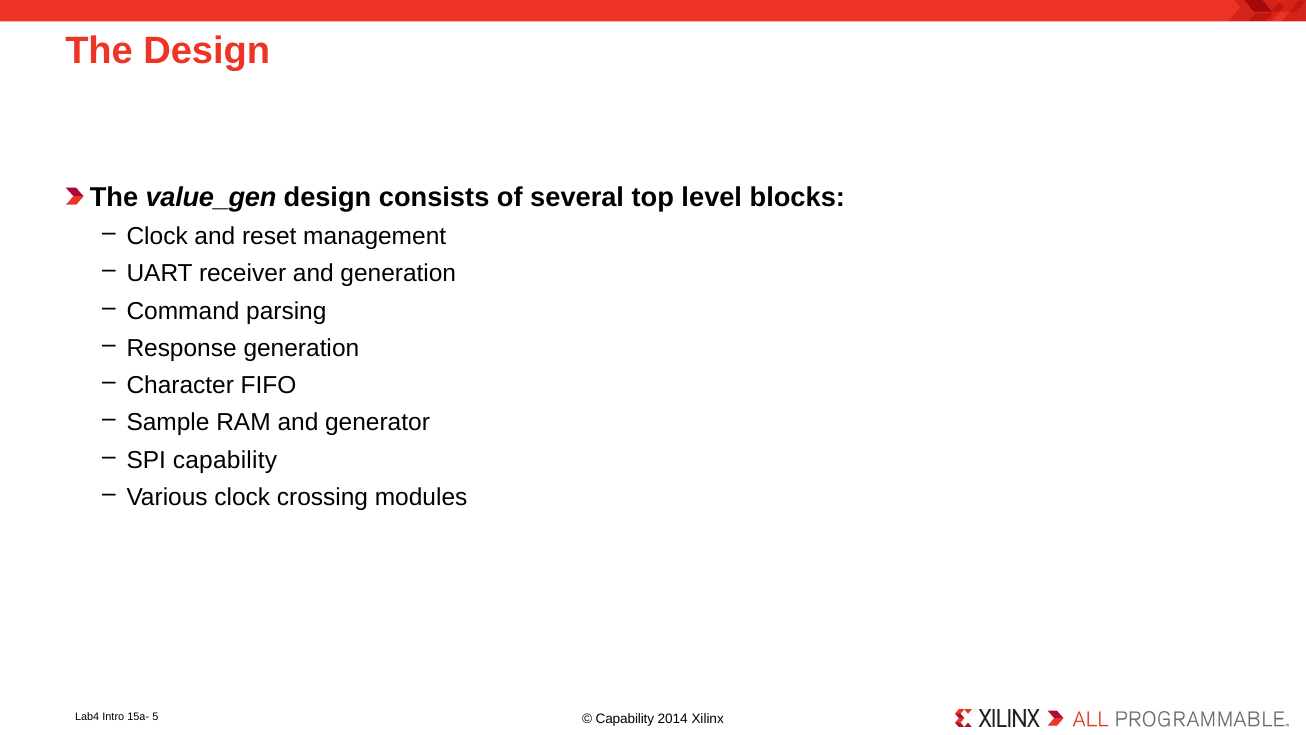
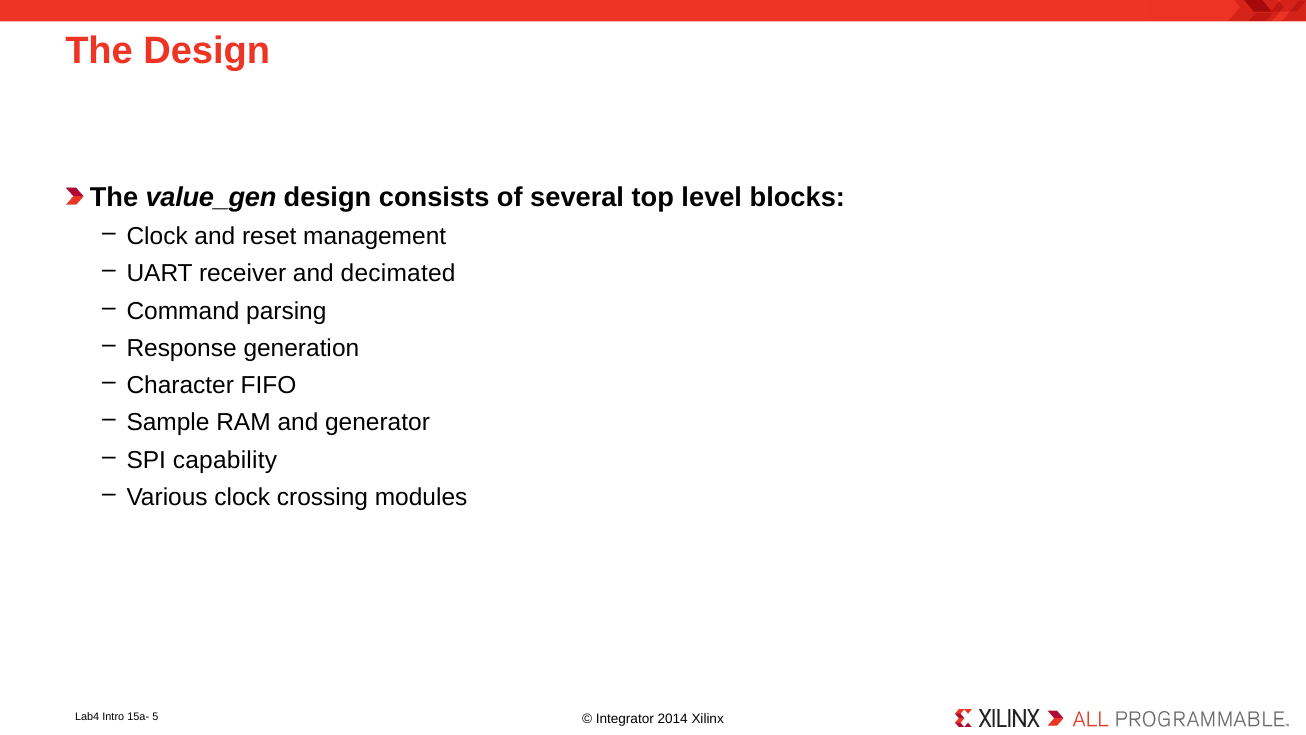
and generation: generation -> decimated
Capability at (625, 719): Capability -> Integrator
